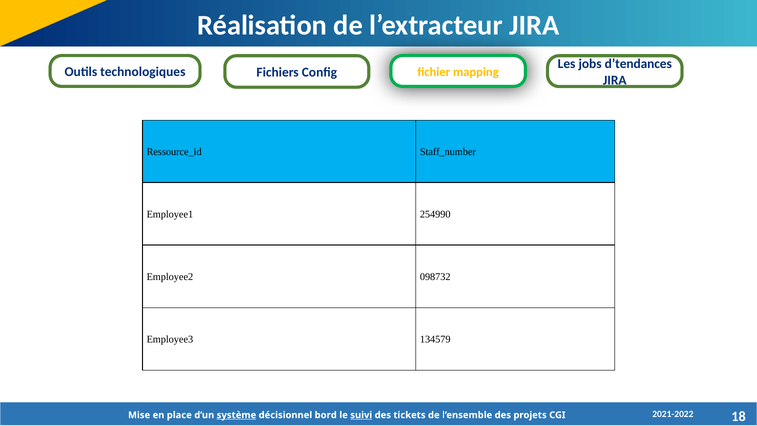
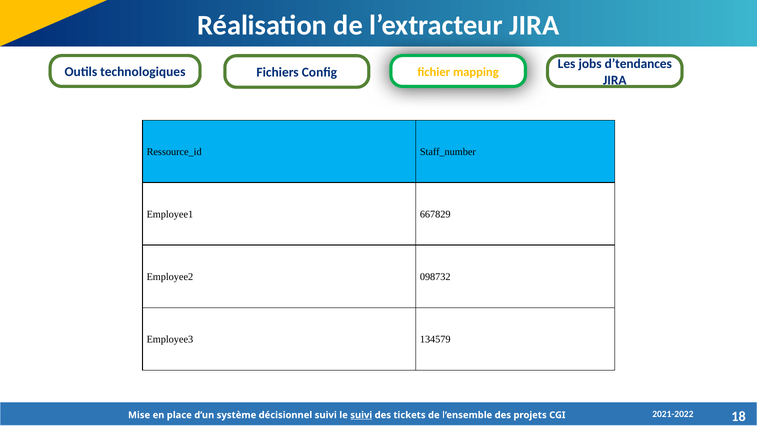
254990: 254990 -> 667829
système underline: present -> none
décisionnel bord: bord -> suivi
